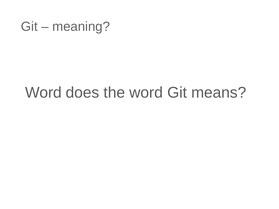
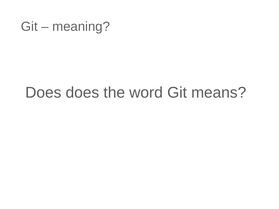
Word at (43, 93): Word -> Does
